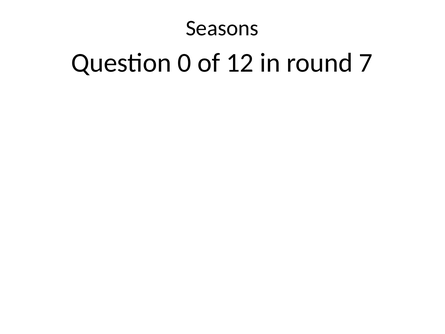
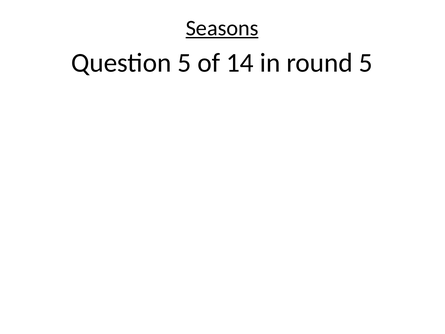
Seasons underline: none -> present
Question 0: 0 -> 5
12: 12 -> 14
round 7: 7 -> 5
